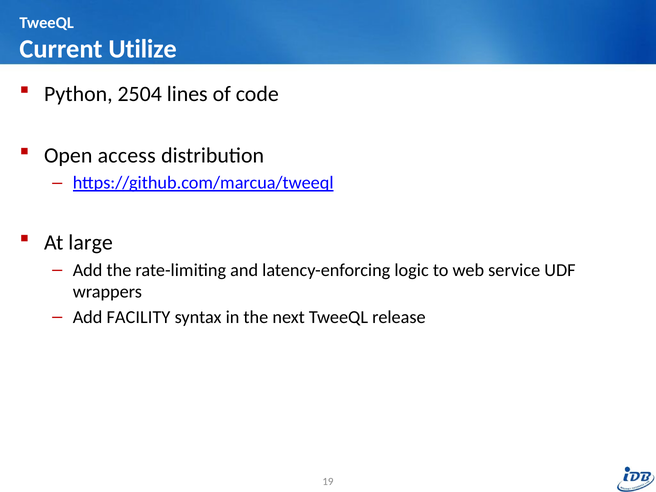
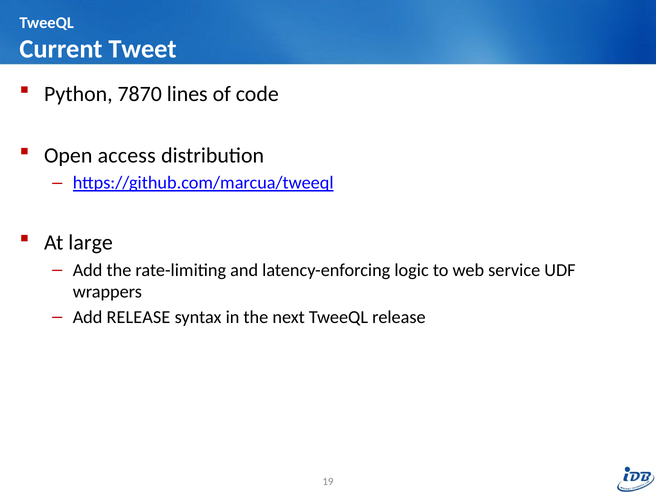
Utilize: Utilize -> Tweet
2504: 2504 -> 7870
Add FACILITY: FACILITY -> RELEASE
